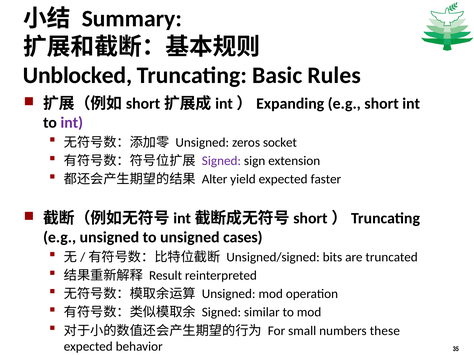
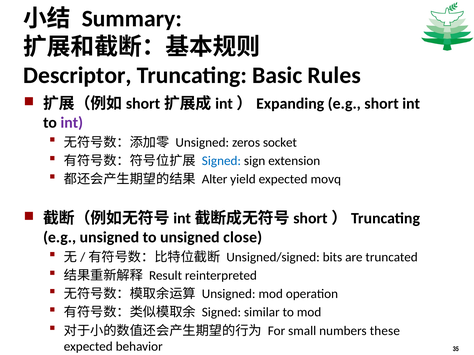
Unblocked: Unblocked -> Descriptor
Signed at (221, 161) colour: purple -> blue
faster: faster -> movq
cases: cases -> close
